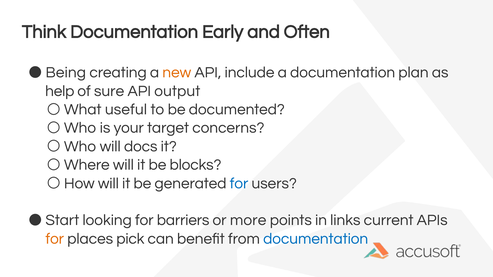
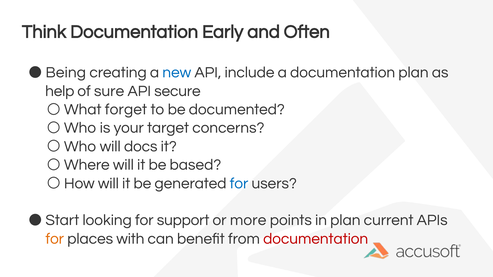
new colour: orange -> blue
output: output -> secure
useful: useful -> forget
blocks: blocks -> based
barriers: barriers -> support
in links: links -> plan
pick: pick -> with
documentation at (316, 239) colour: blue -> red
